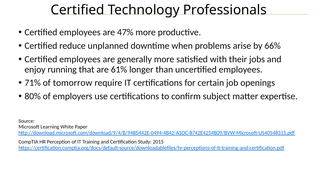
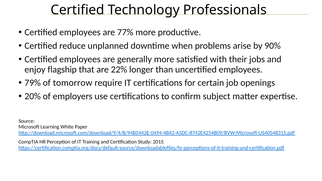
47%: 47% -> 77%
66%: 66% -> 90%
running: running -> flagship
61%: 61% -> 22%
71%: 71% -> 79%
80%: 80% -> 20%
